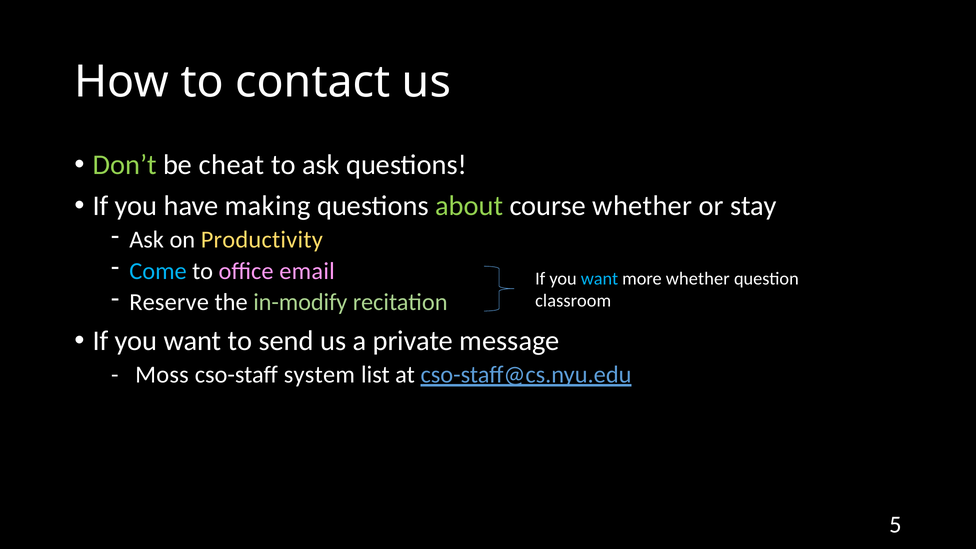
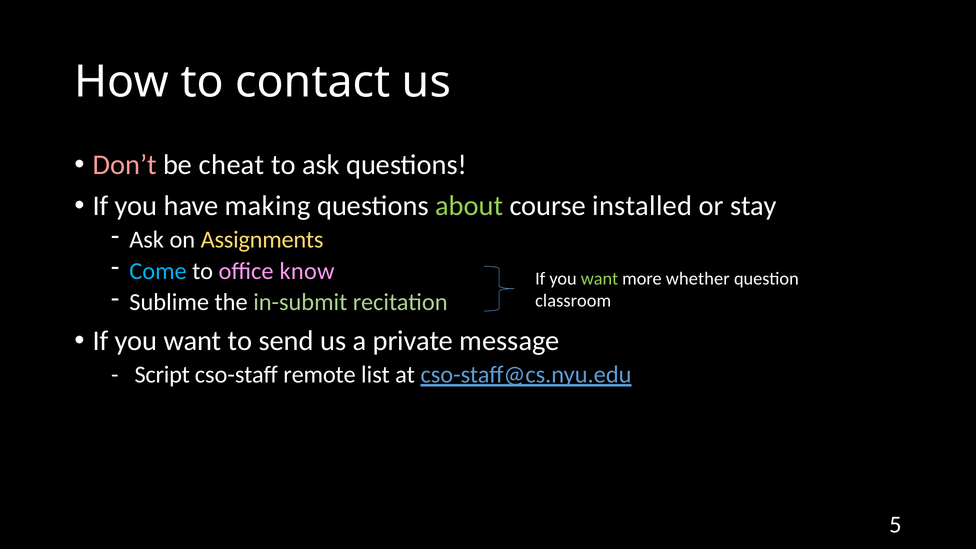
Don’t colour: light green -> pink
course whether: whether -> installed
Productivity: Productivity -> Assignments
email: email -> know
want at (600, 279) colour: light blue -> light green
Reserve: Reserve -> Sublime
in-modify: in-modify -> in-submit
Moss: Moss -> Script
system: system -> remote
